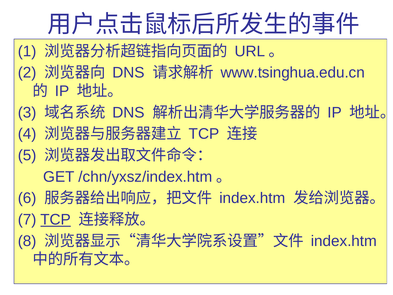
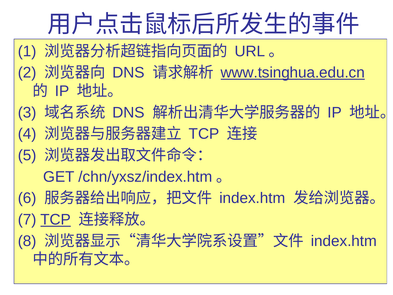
www.tsinghua.edu.cn underline: none -> present
